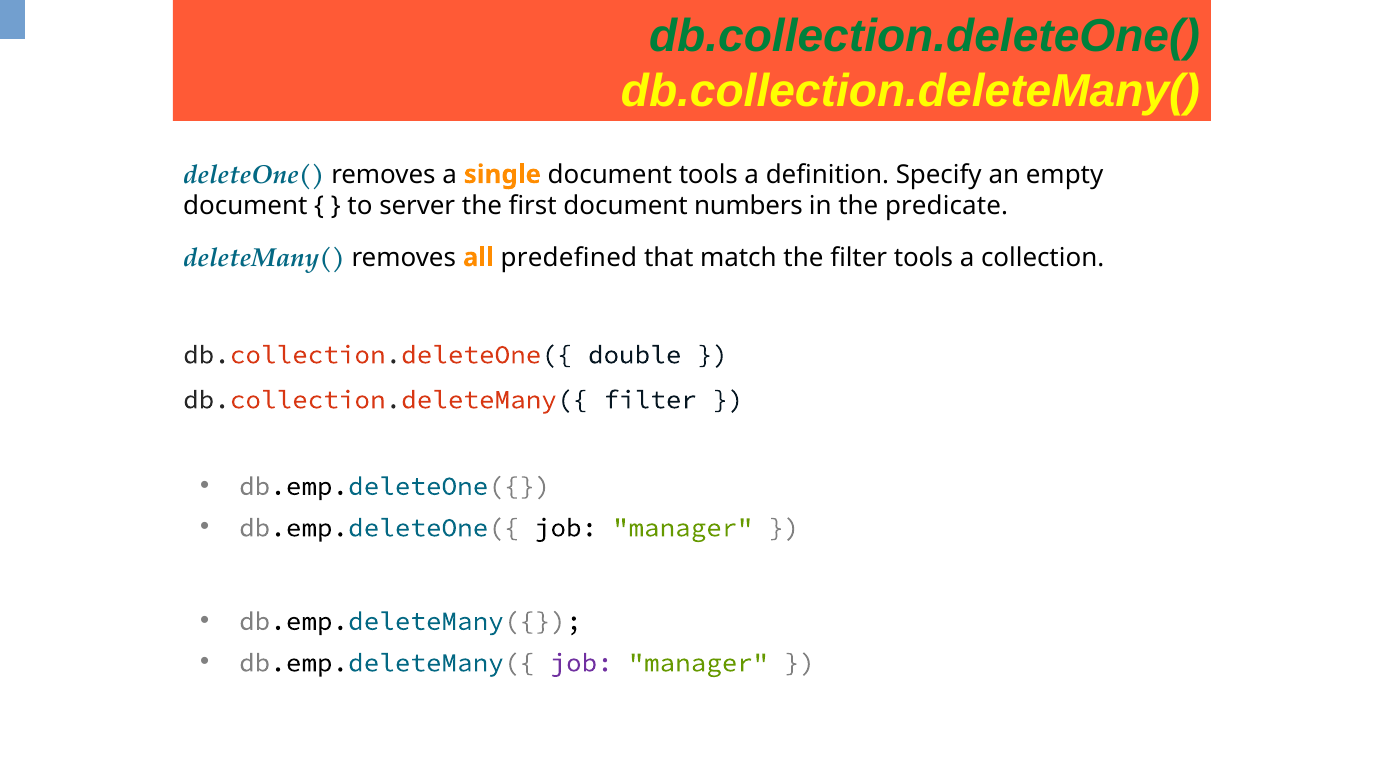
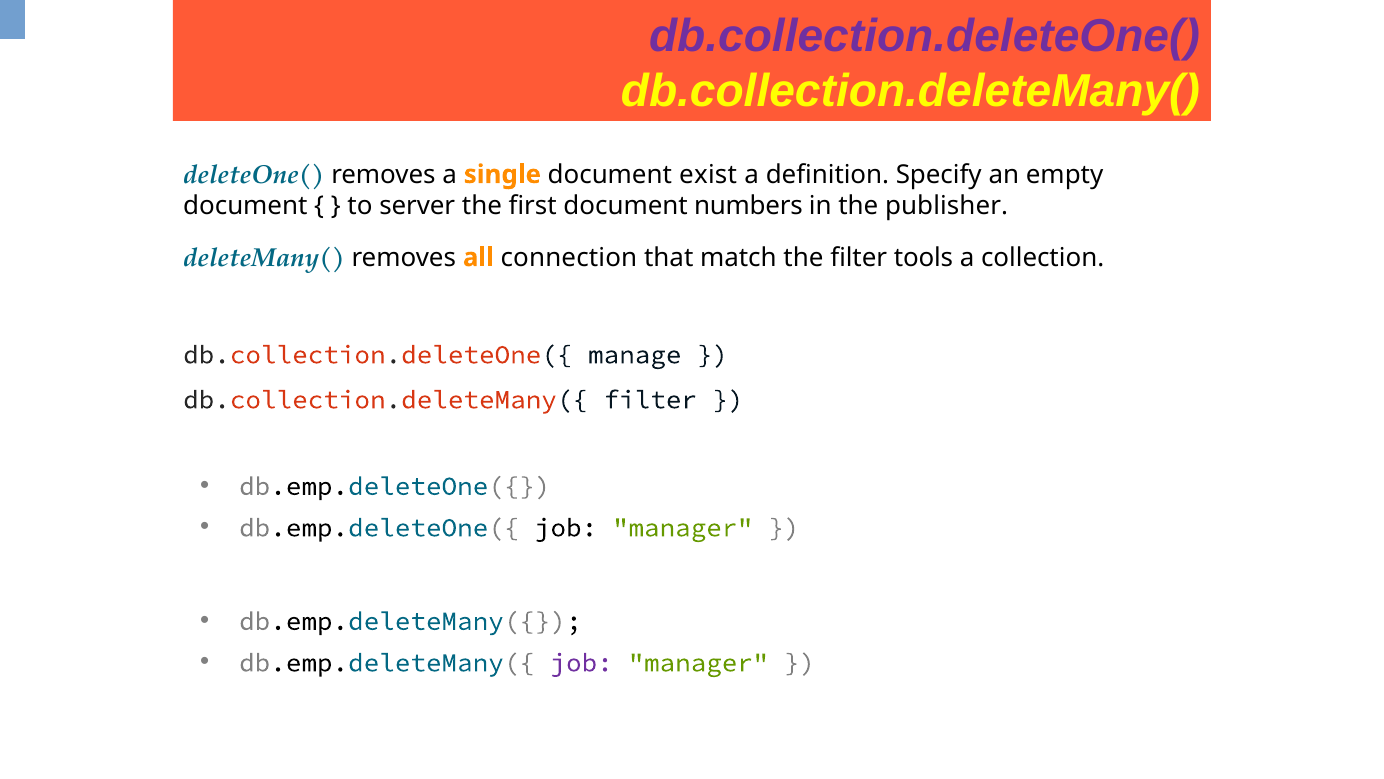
db.collection.deleteOne( colour: green -> purple
document tools: tools -> exist
predicate: predicate -> publisher
predefined: predefined -> connection
double: double -> manage
